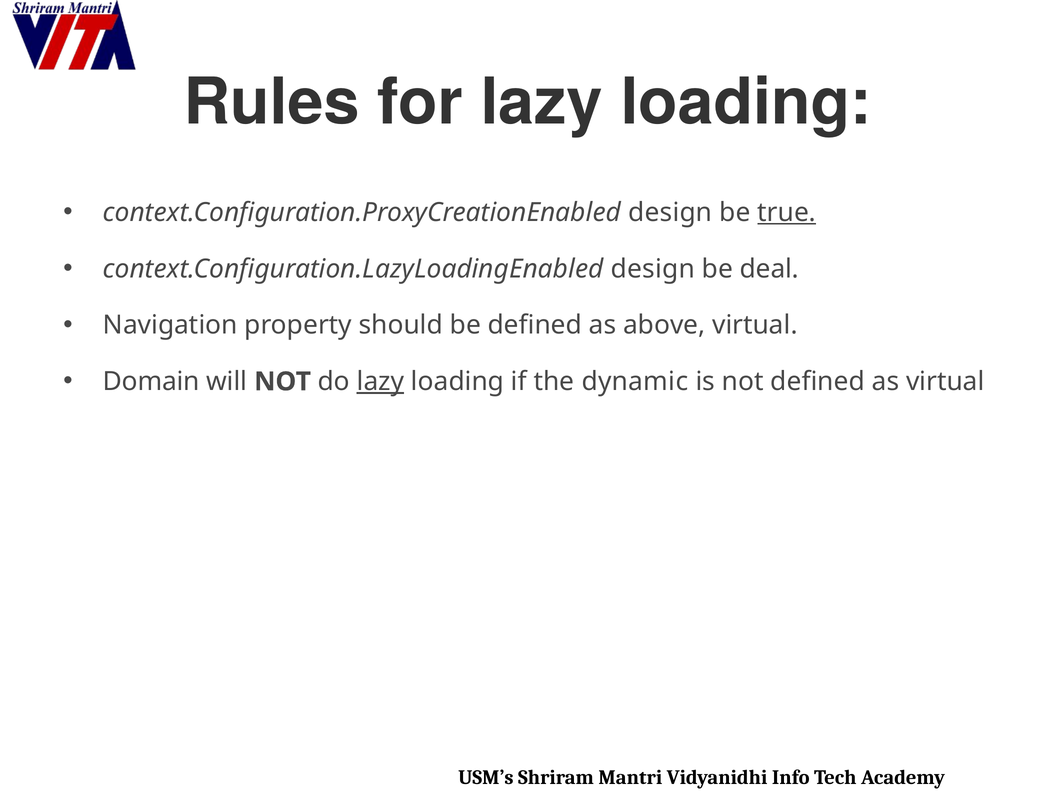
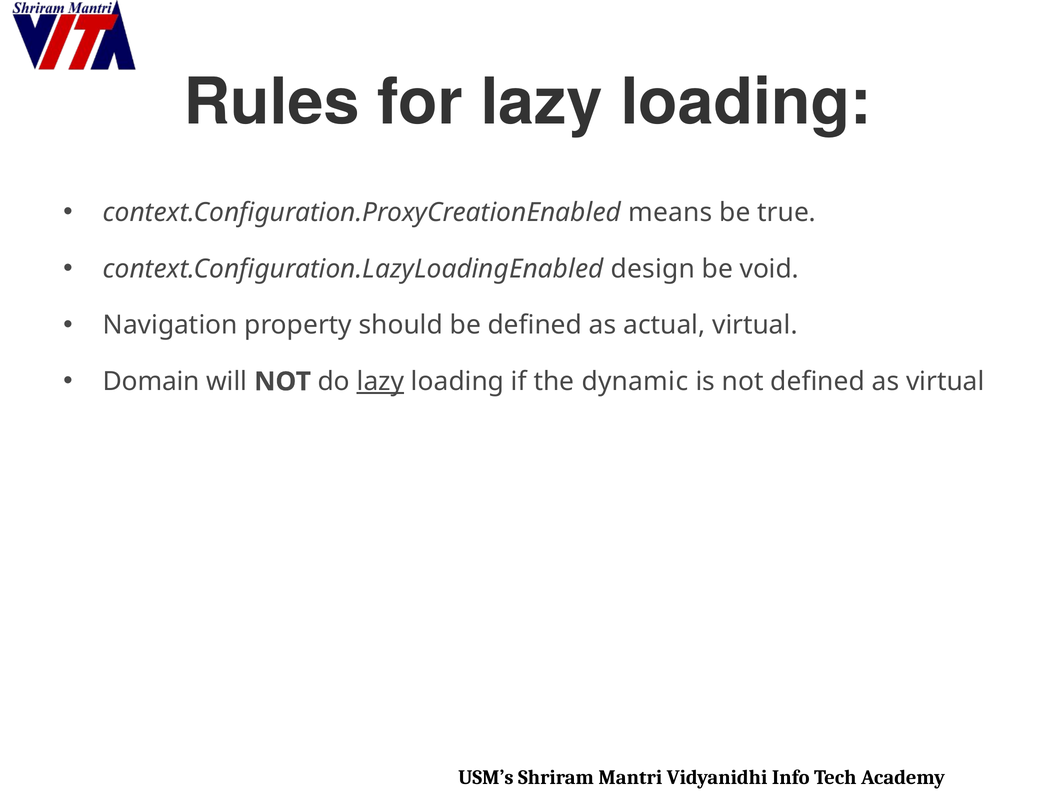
context.Configuration.ProxyCreationEnabled design: design -> means
true underline: present -> none
deal: deal -> void
above: above -> actual
